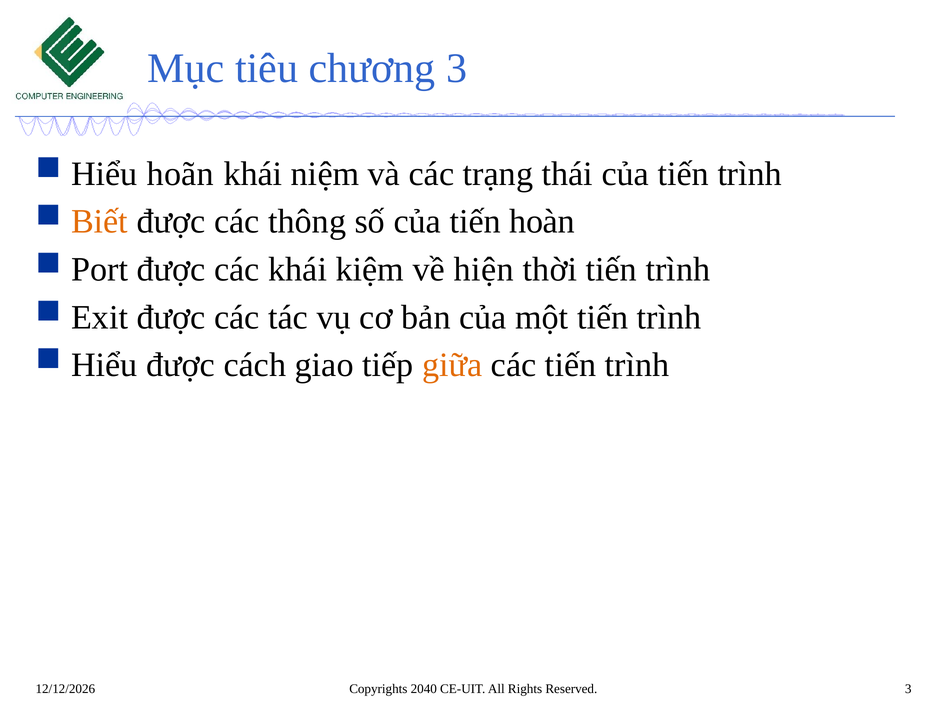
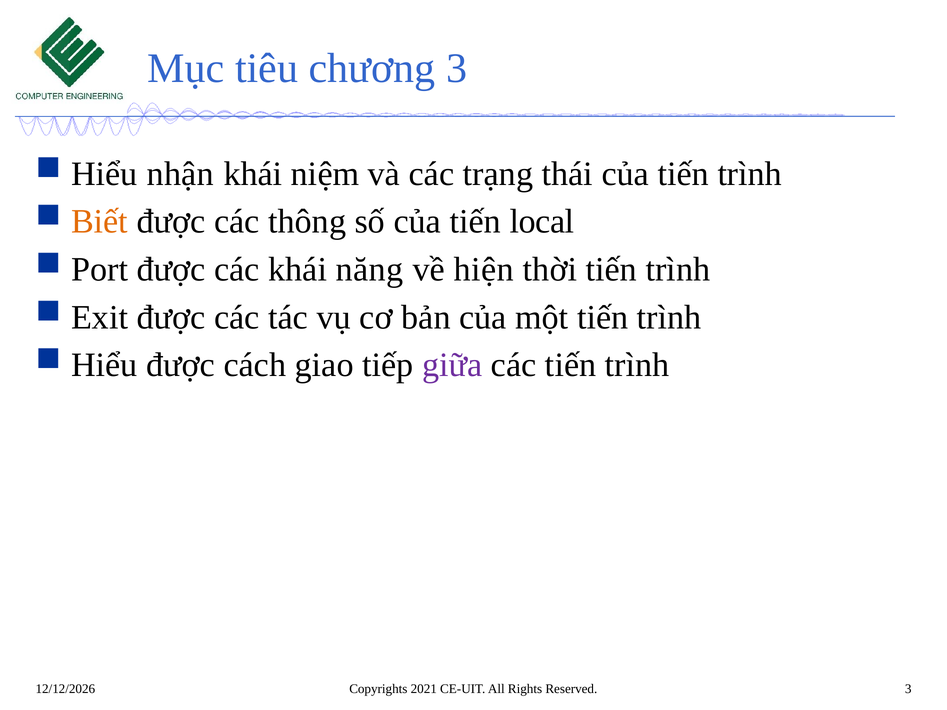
hoãn: hoãn -> nhận
hoàn: hoàn -> local
kiệm: kiệm -> năng
giữa colour: orange -> purple
2040: 2040 -> 2021
